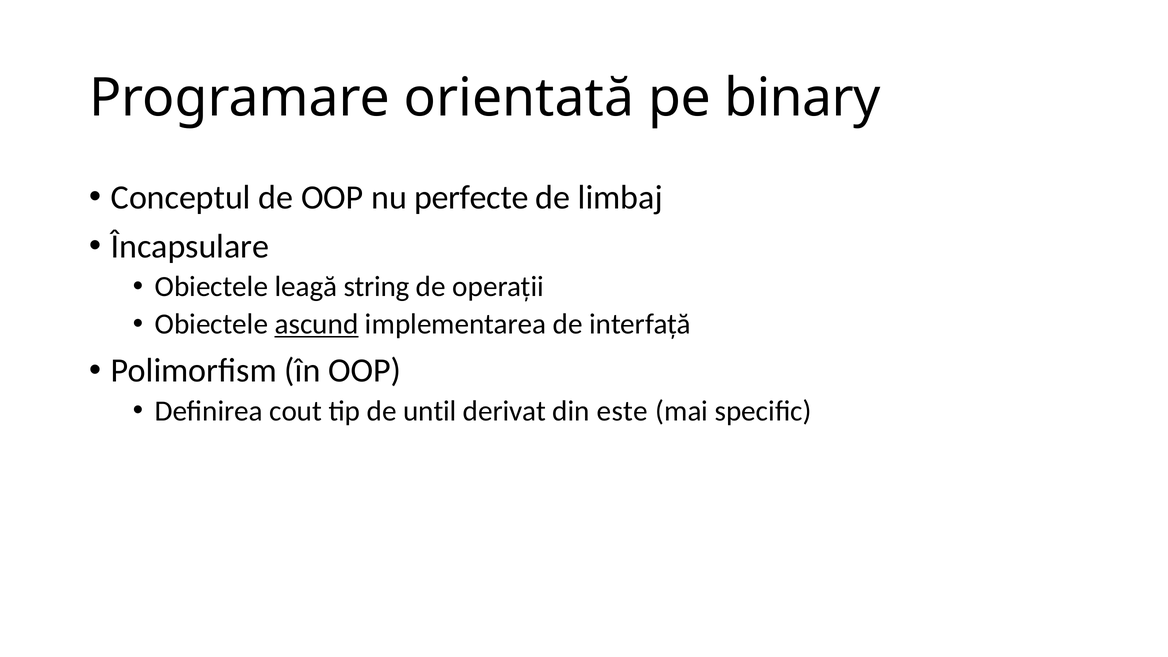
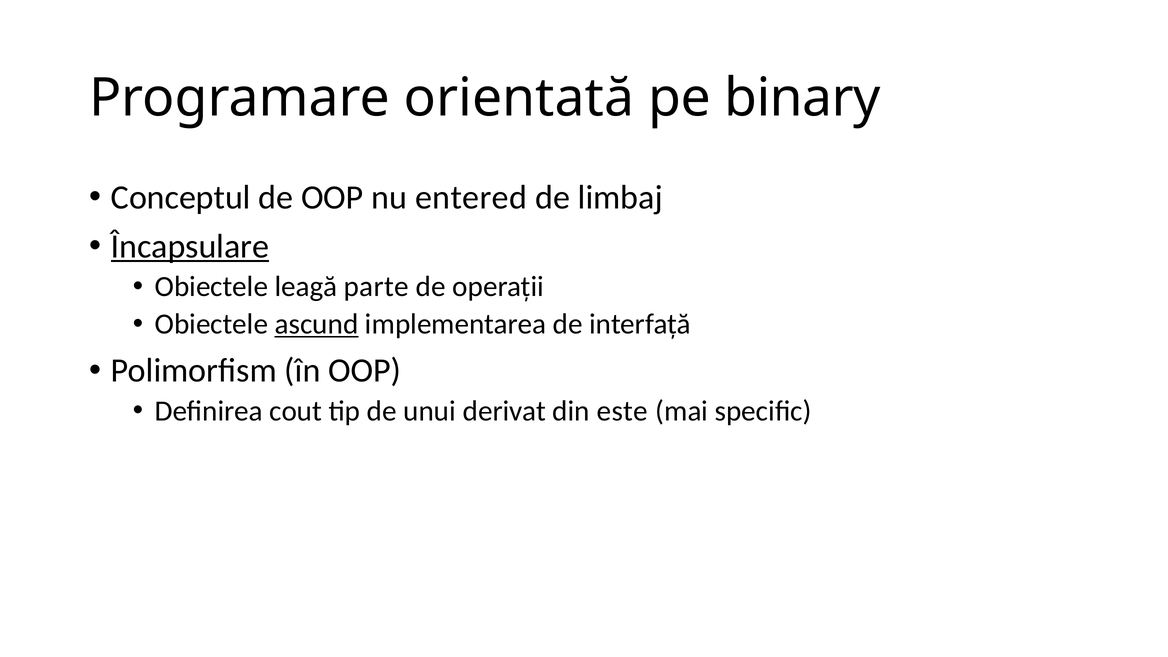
perfecte: perfecte -> entered
Încapsulare underline: none -> present
string: string -> parte
until: until -> unui
